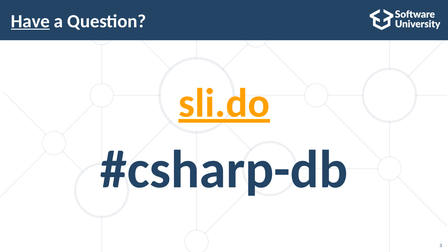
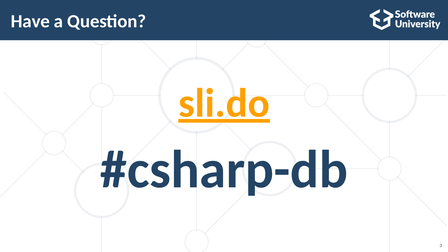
Have underline: present -> none
